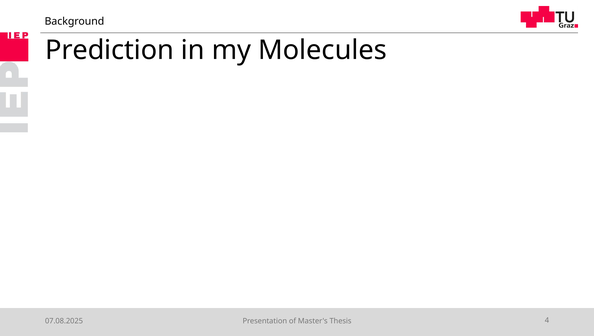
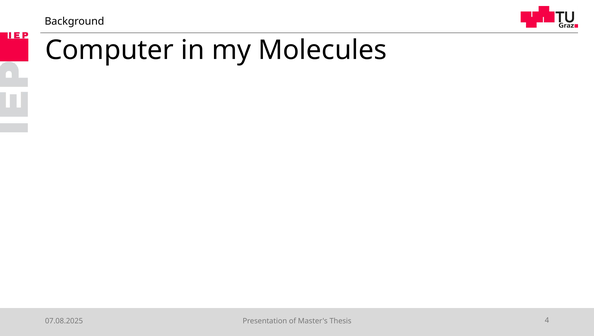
Prediction: Prediction -> Computer
